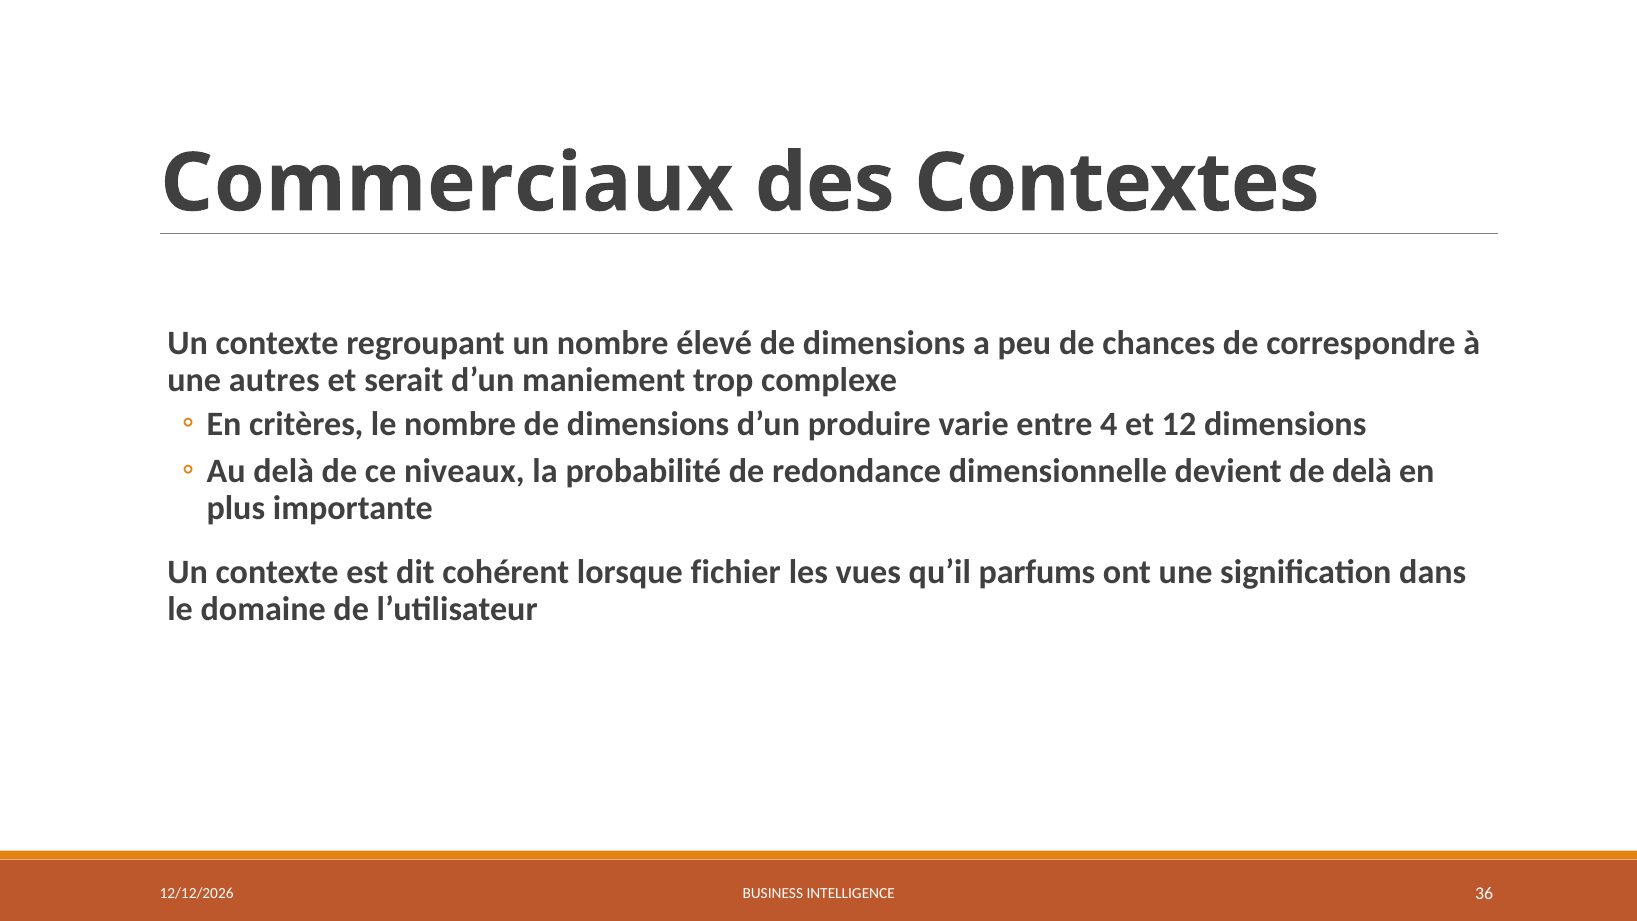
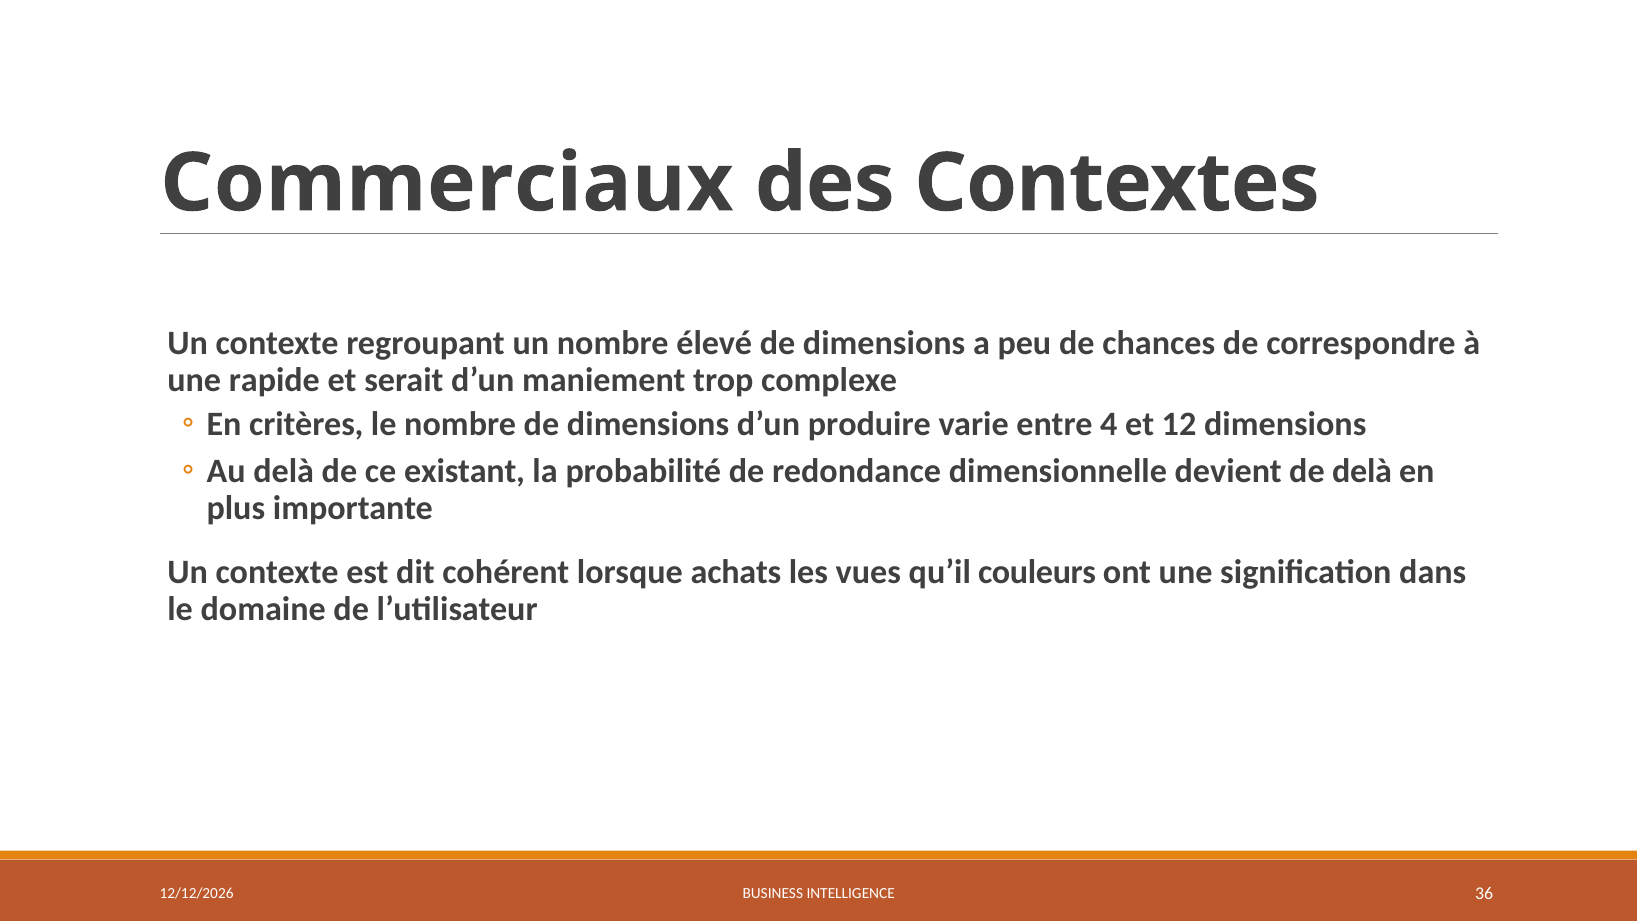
autres: autres -> rapide
niveaux: niveaux -> existant
fichier: fichier -> achats
parfums: parfums -> couleurs
